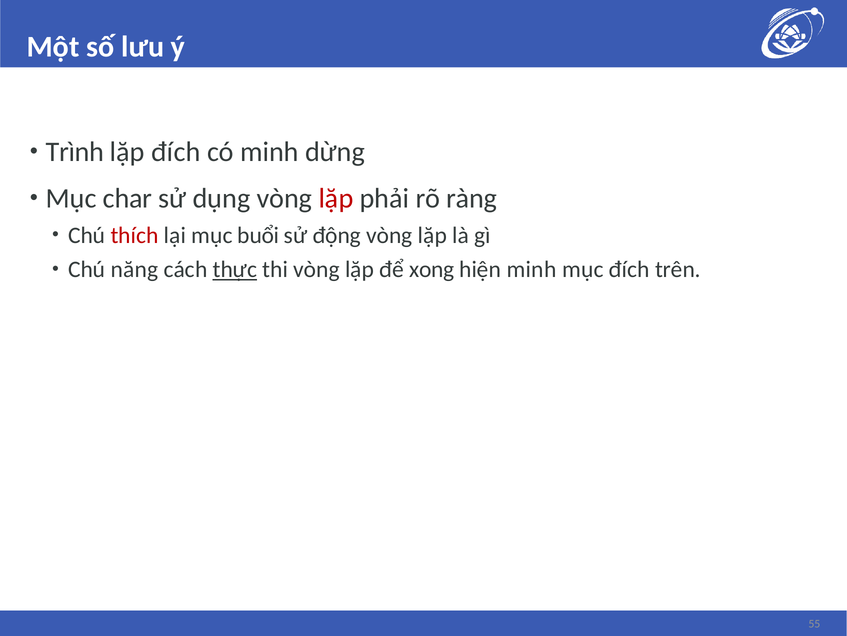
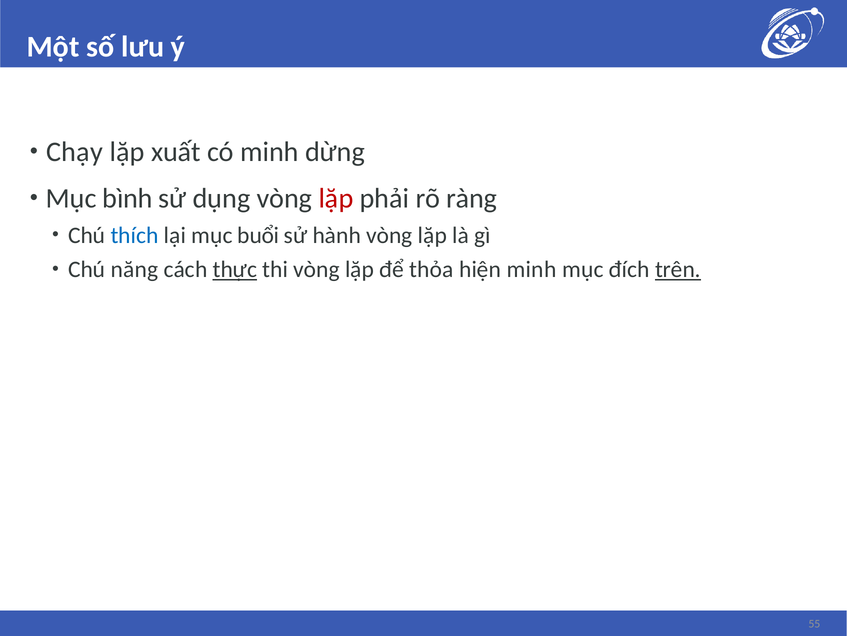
Trình: Trình -> Chạy
lặp đích: đích -> xuất
char: char -> bình
thích colour: red -> blue
động: động -> hành
xong: xong -> thỏa
trên underline: none -> present
